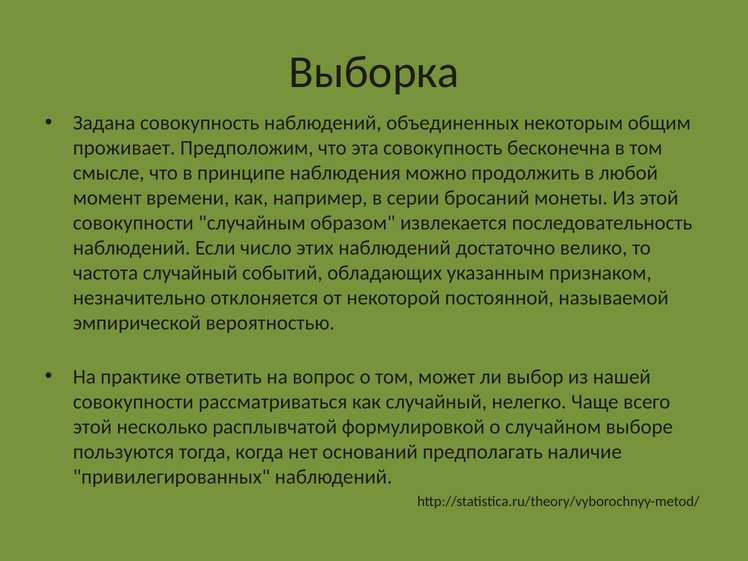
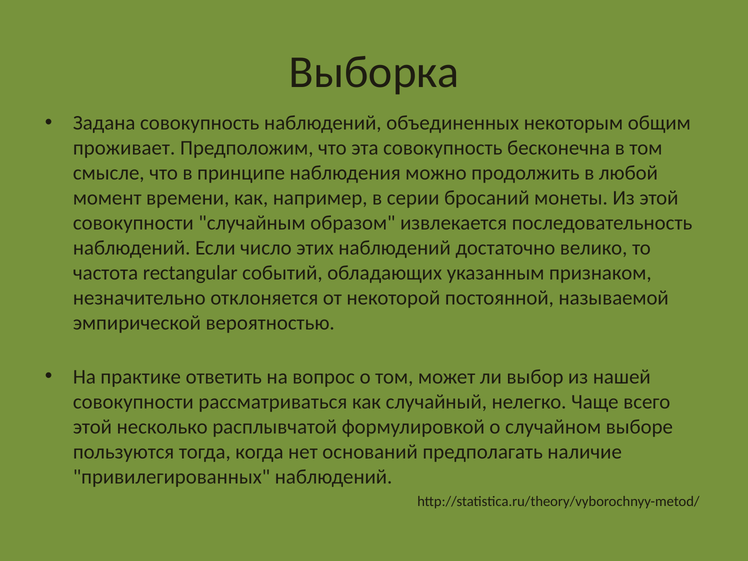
частота случайный: случайный -> rectangular
